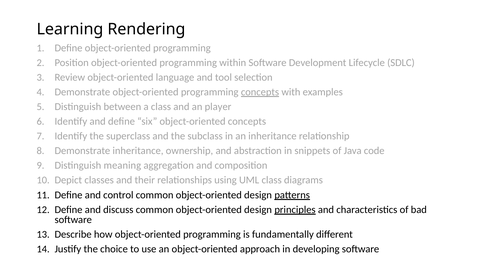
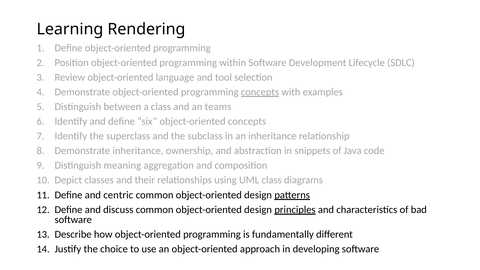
player: player -> teams
control: control -> centric
